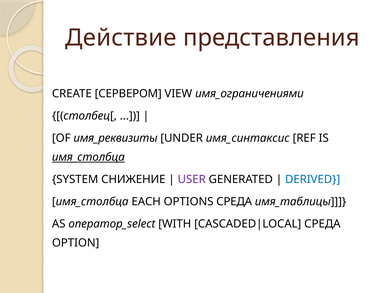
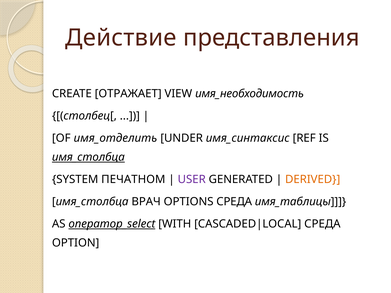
СЕРВЕРОМ: СЕРВЕРОМ -> ОТРАЖАЕТ
имя_ограничениями: имя_ограничениями -> имя_необходимость
имя_реквизиты: имя_реквизиты -> имя_отделить
СНИЖЕНИЕ: СНИЖЕНИЕ -> ПЕЧАТНОМ
DERIVED colour: blue -> orange
EACH: EACH -> ВРАЧ
оператор_select underline: none -> present
